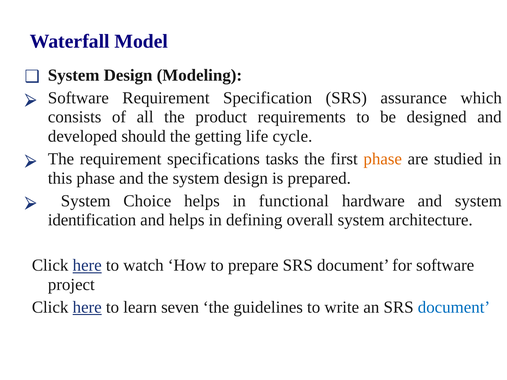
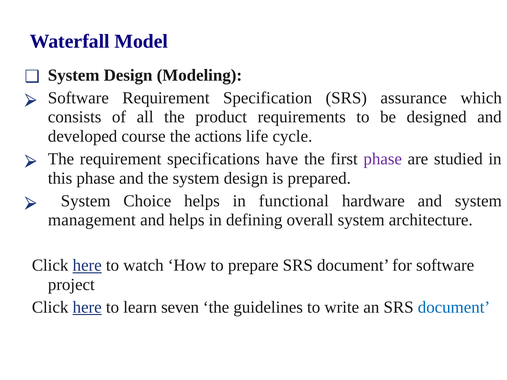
should: should -> course
getting: getting -> actions
tasks: tasks -> have
phase at (383, 159) colour: orange -> purple
identification: identification -> management
